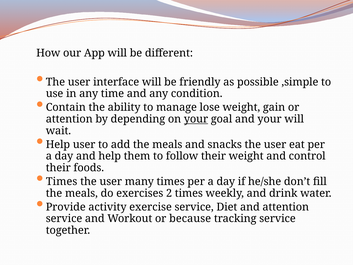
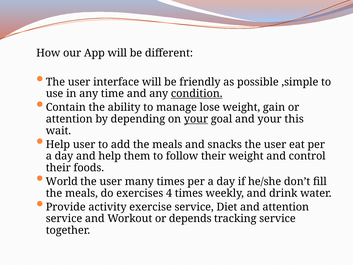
condition underline: none -> present
your will: will -> this
Times at (62, 181): Times -> World
2: 2 -> 4
because: because -> depends
